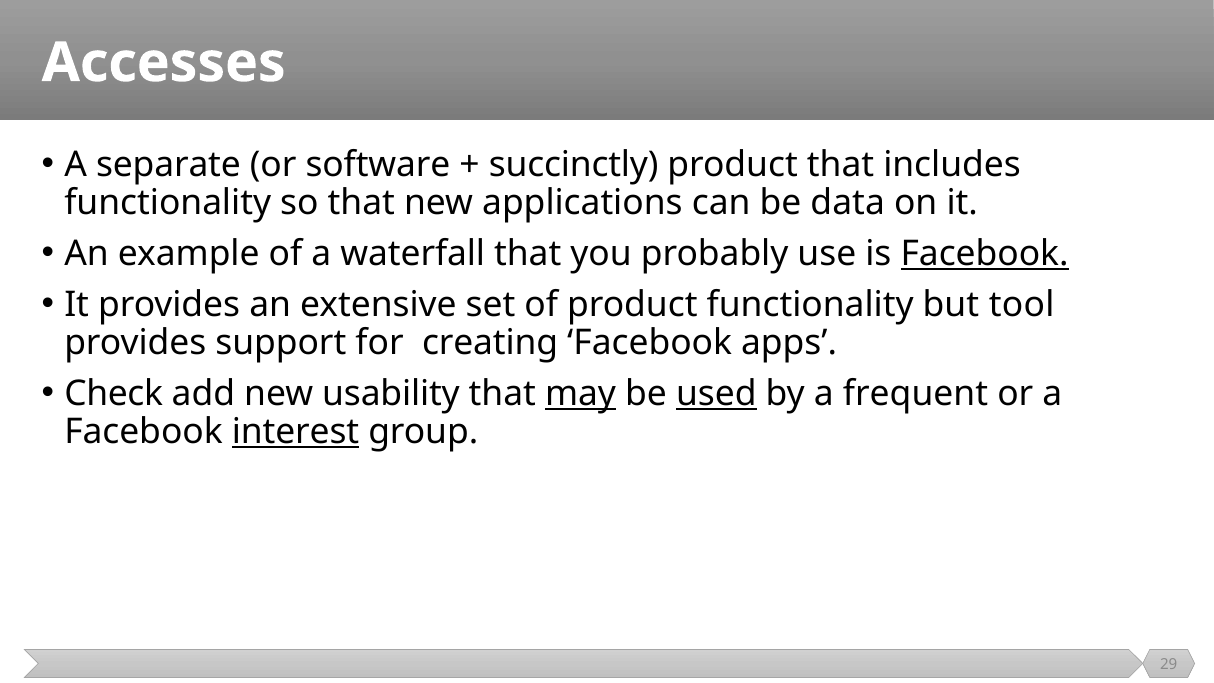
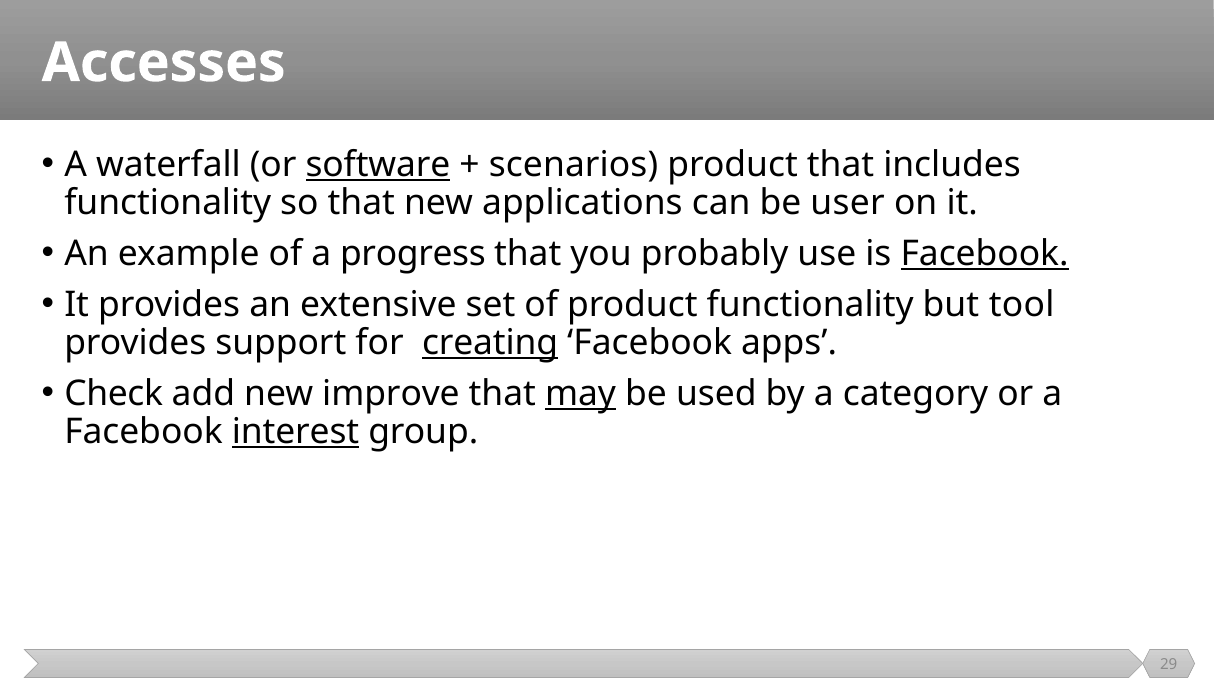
separate: separate -> waterfall
software underline: none -> present
succinctly: succinctly -> scenarios
data: data -> user
waterfall: waterfall -> progress
creating underline: none -> present
usability: usability -> improve
used underline: present -> none
frequent: frequent -> category
